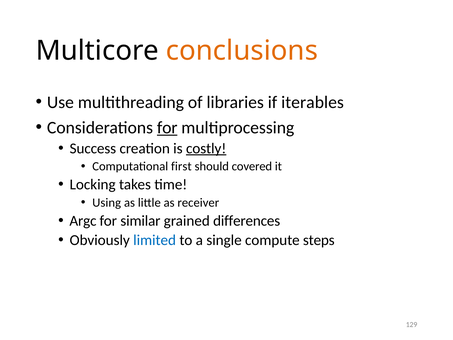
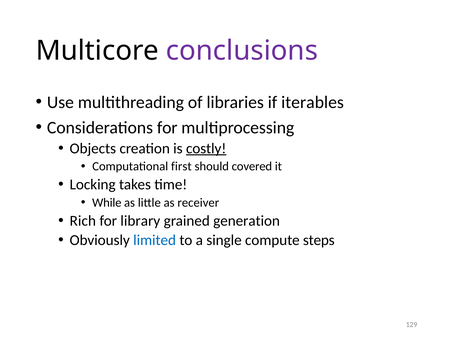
conclusions colour: orange -> purple
for at (167, 127) underline: present -> none
Success: Success -> Objects
Using: Using -> While
Argc: Argc -> Rich
similar: similar -> library
differences: differences -> generation
